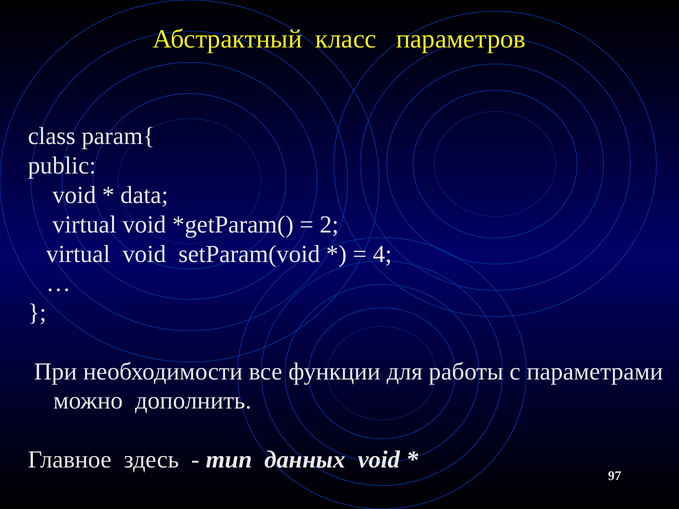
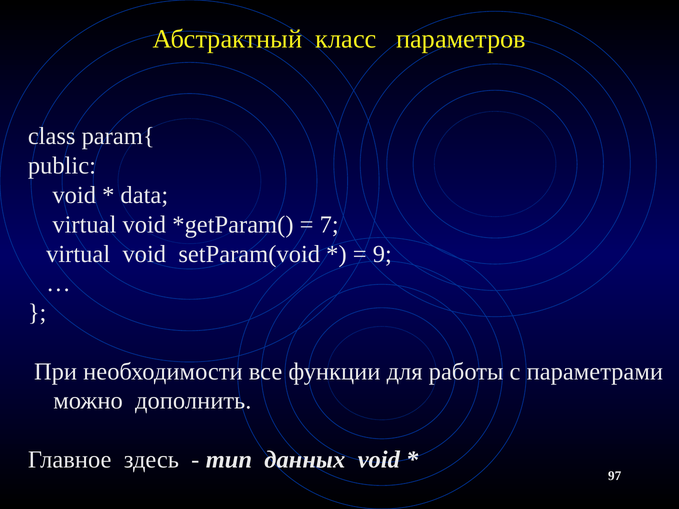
2: 2 -> 7
4: 4 -> 9
